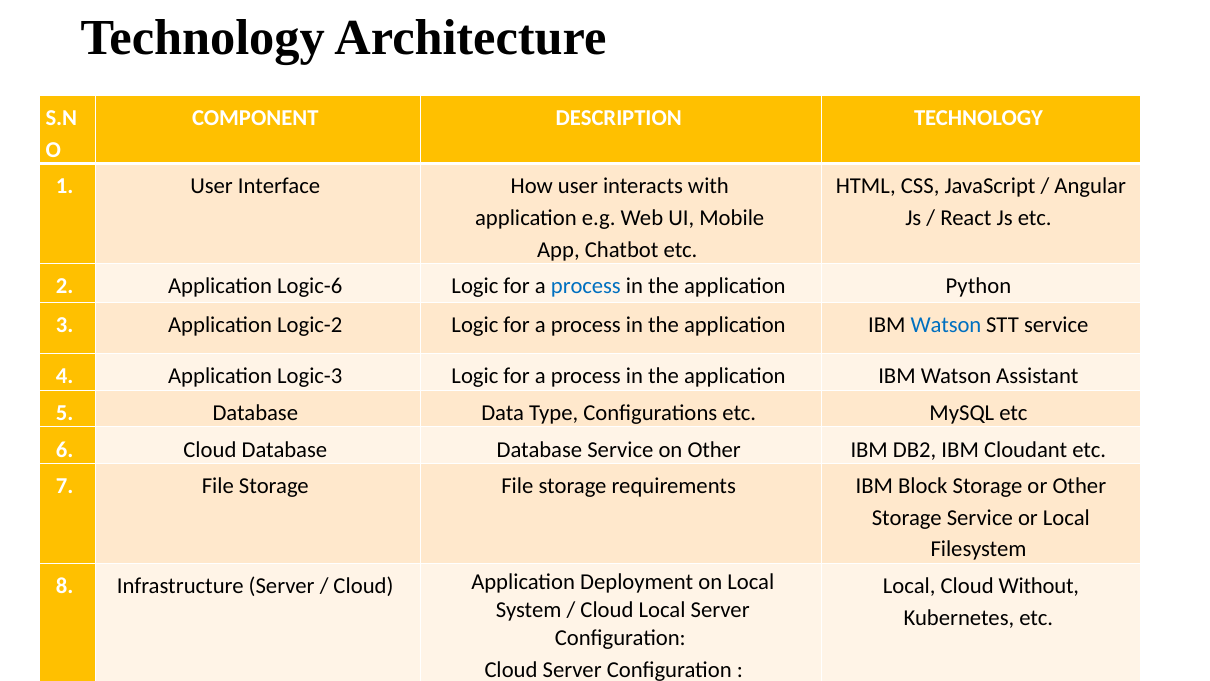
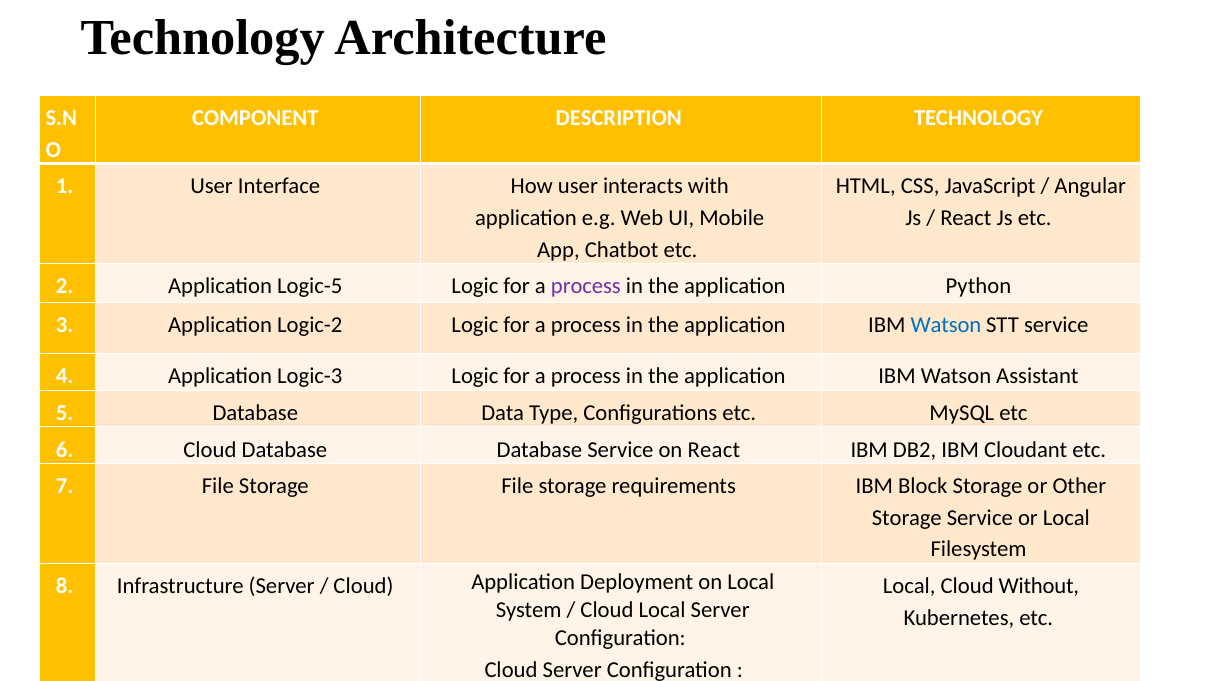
Logic-6: Logic-6 -> Logic-5
process at (586, 286) colour: blue -> purple
on Other: Other -> React
